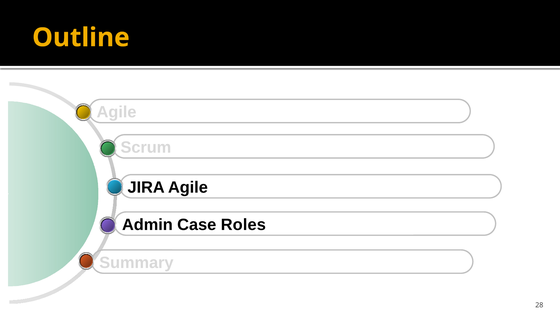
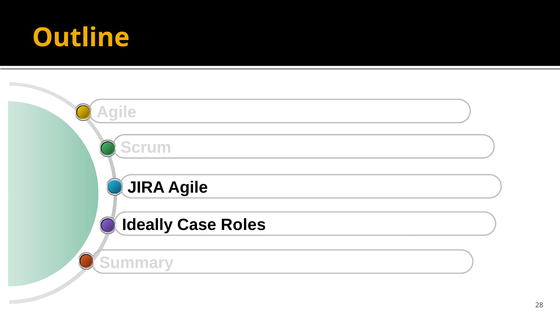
Admin: Admin -> Ideally
